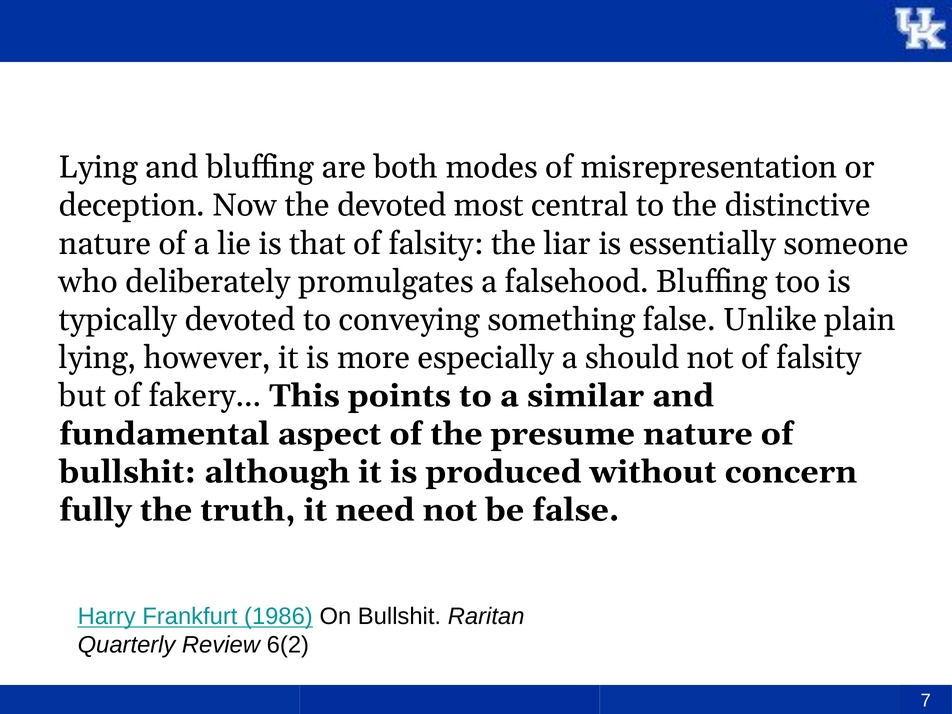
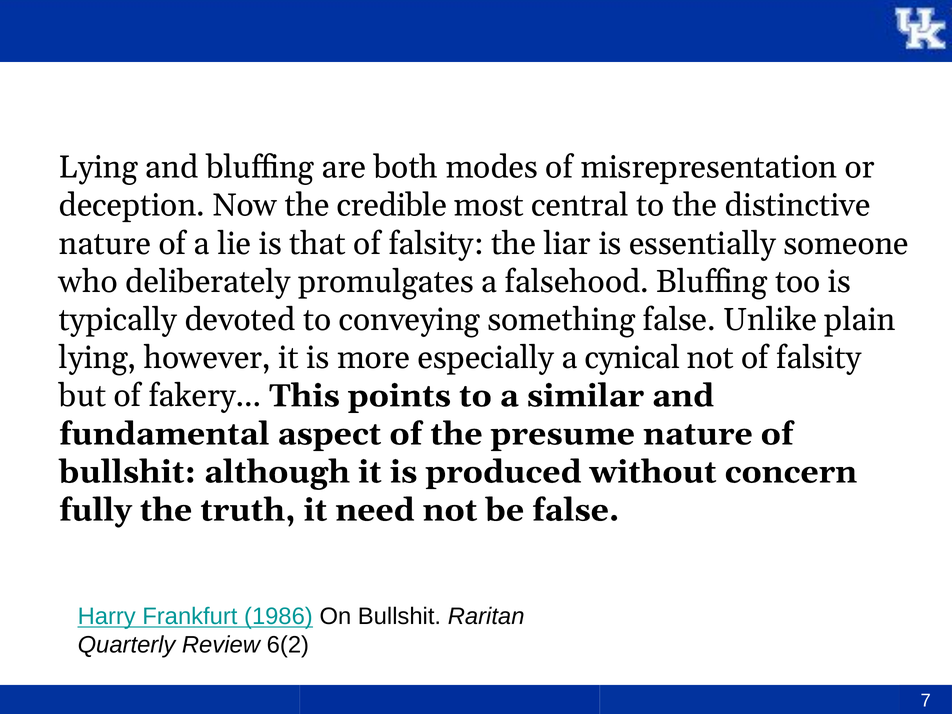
the devoted: devoted -> credible
should: should -> cynical
